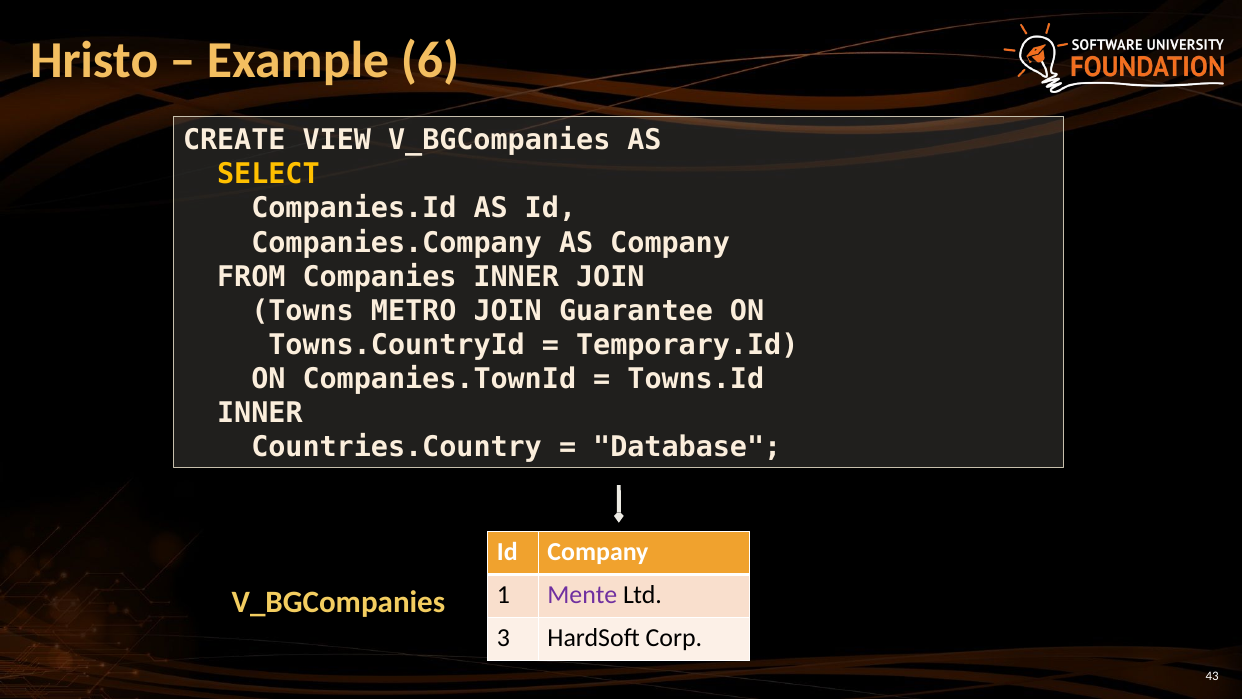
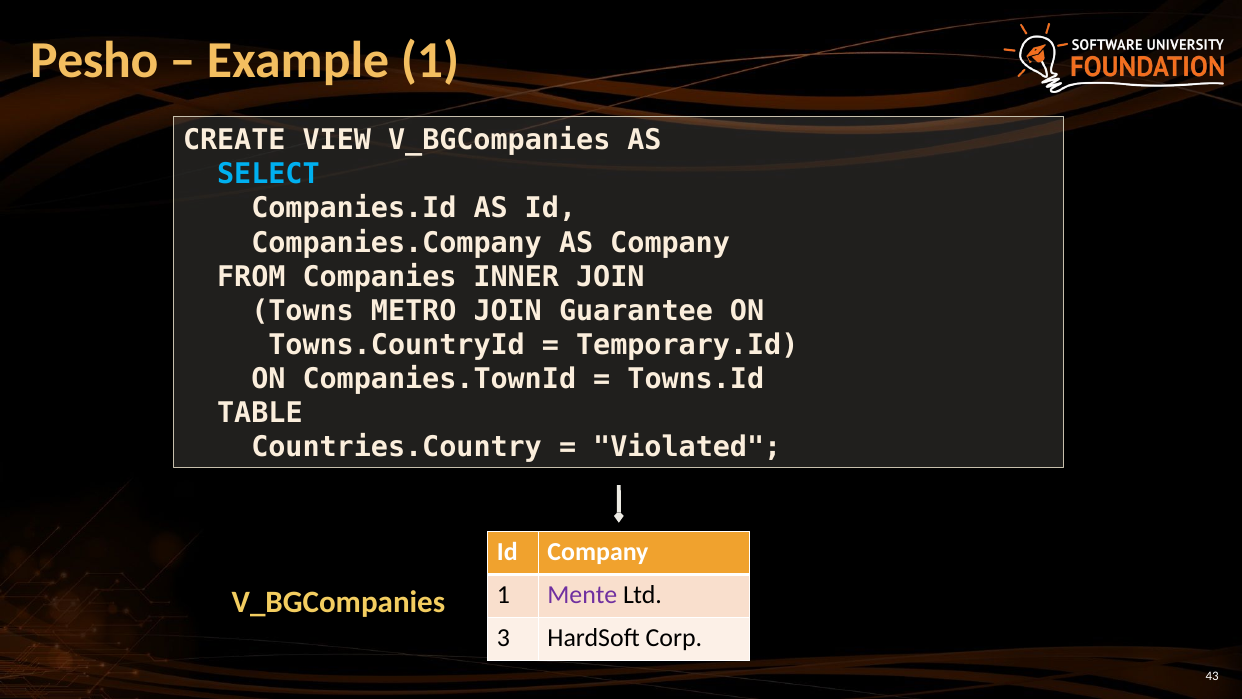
Hristo: Hristo -> Pesho
Example 6: 6 -> 1
SELECT colour: yellow -> light blue
INNER at (260, 413): INNER -> TABLE
Database: Database -> Violated
